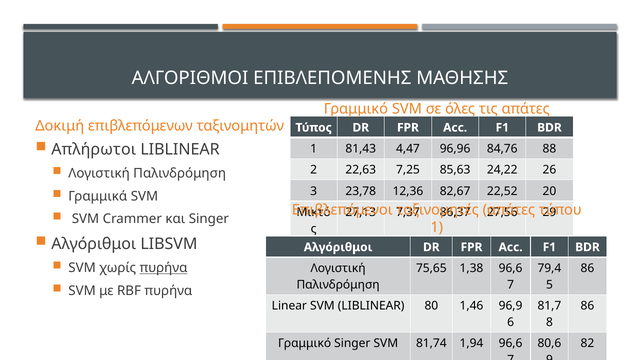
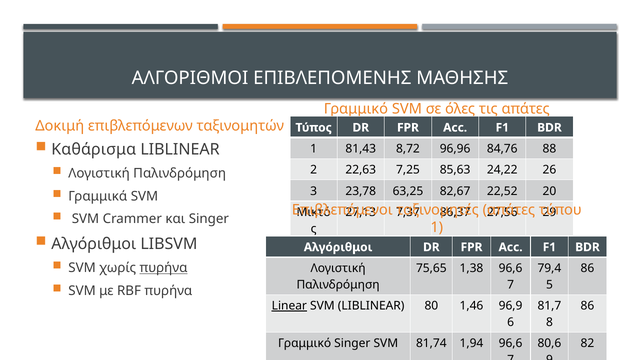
Απλήρωτοι: Απλήρωτοι -> Καθάρισμα
4,47: 4,47 -> 8,72
12,36: 12,36 -> 63,25
Linear at (289, 306) underline: none -> present
